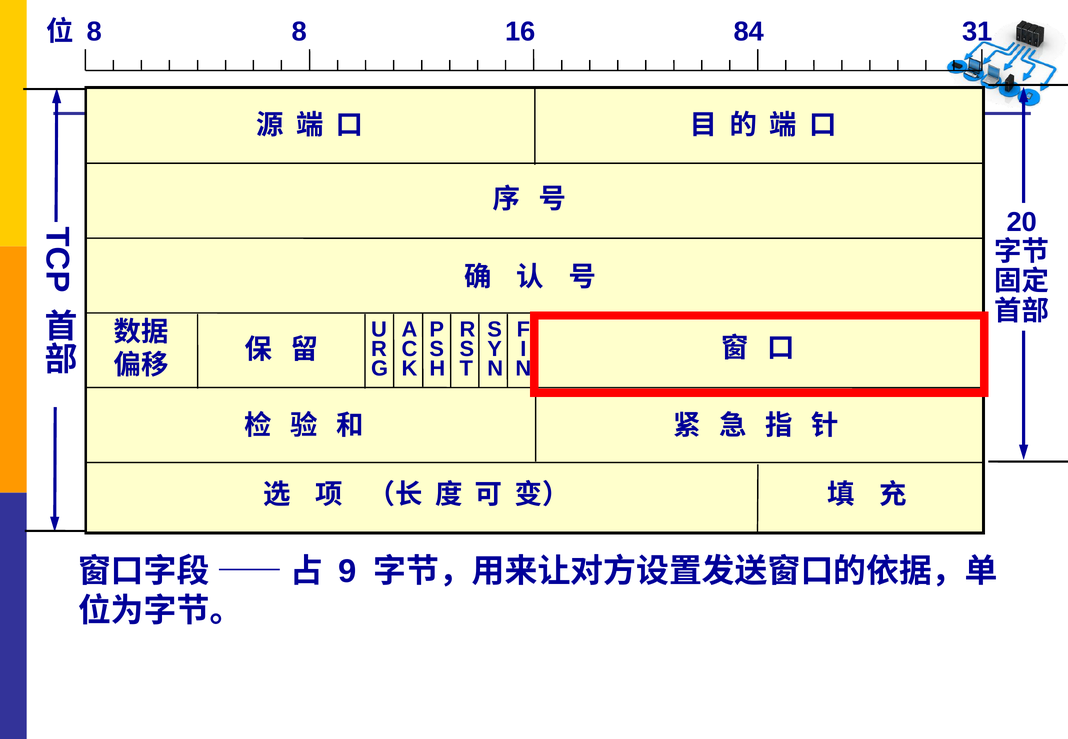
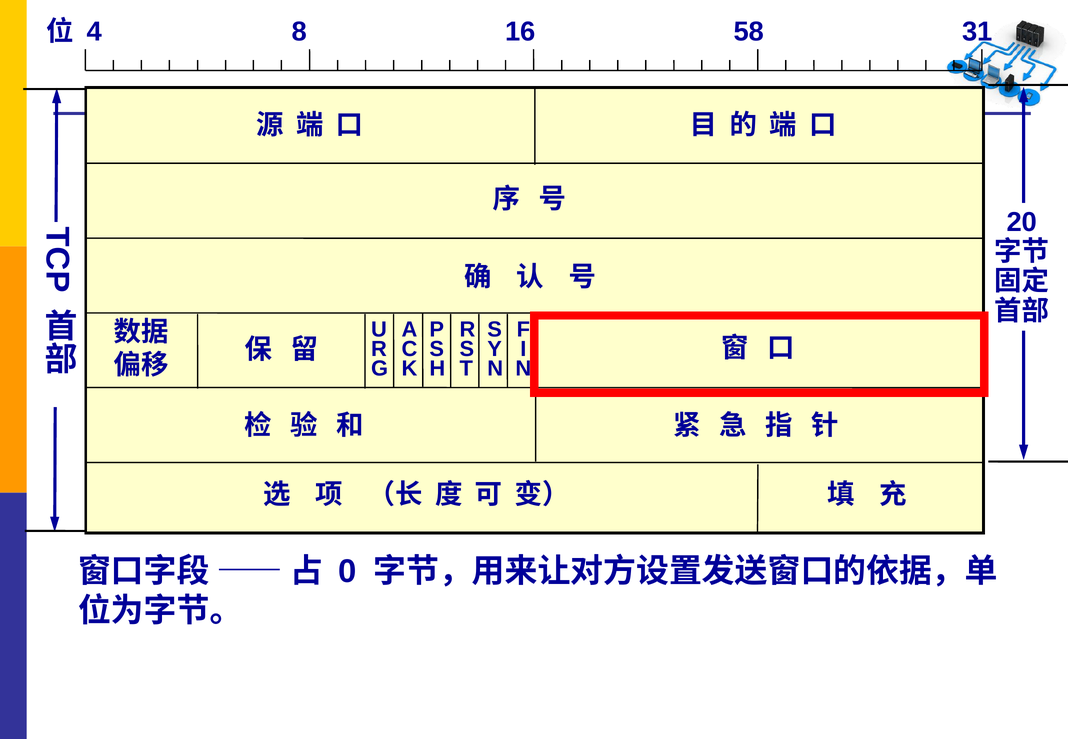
8 at (94, 32): 8 -> 4
84: 84 -> 58
9: 9 -> 0
